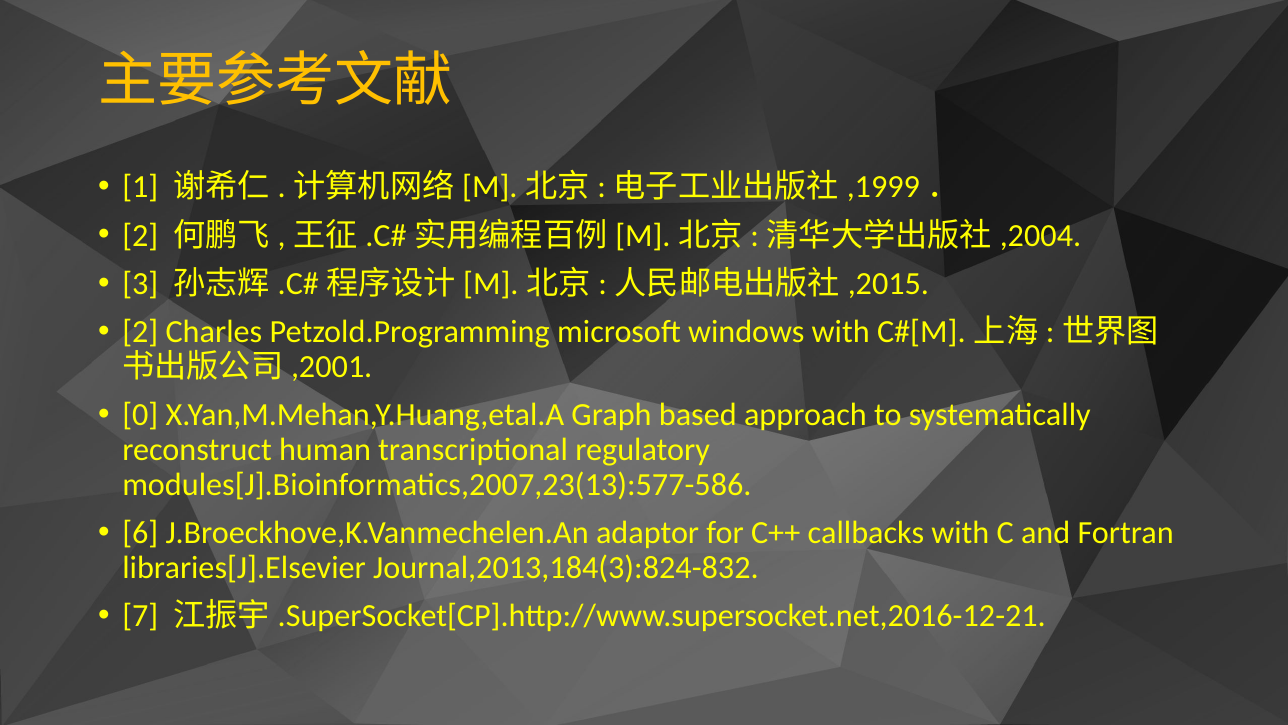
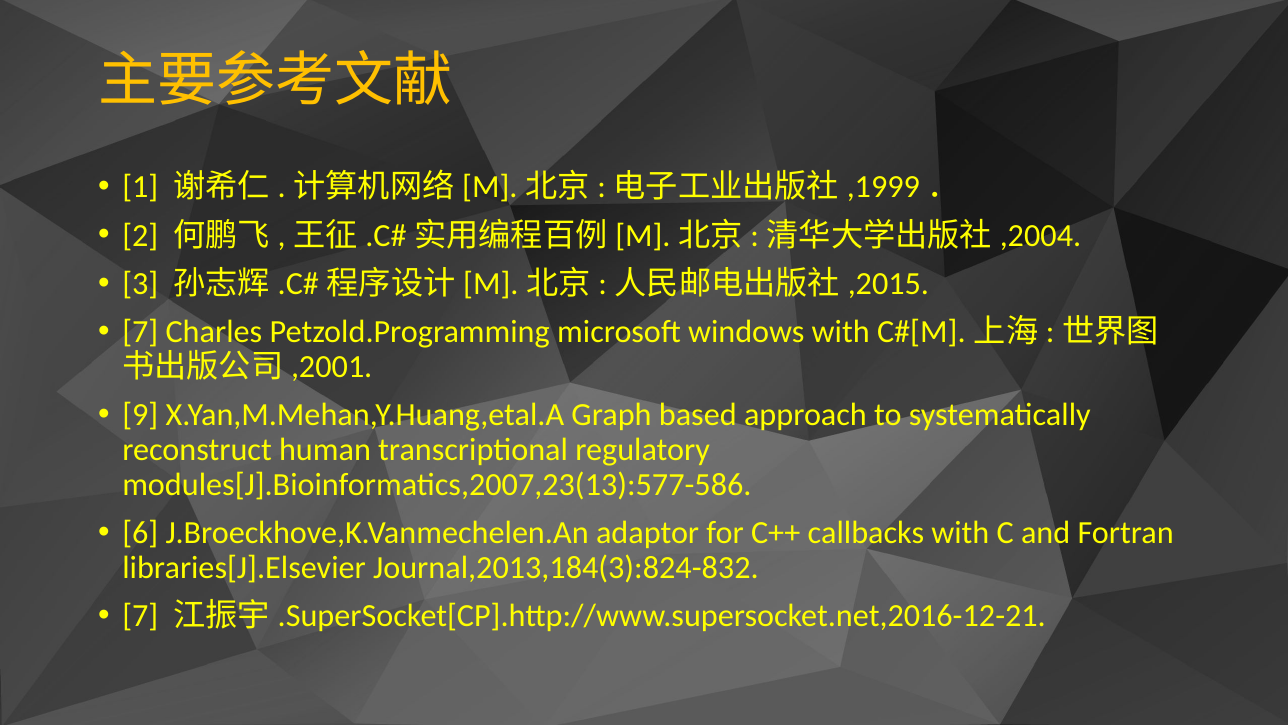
2 at (140, 332): 2 -> 7
0: 0 -> 9
